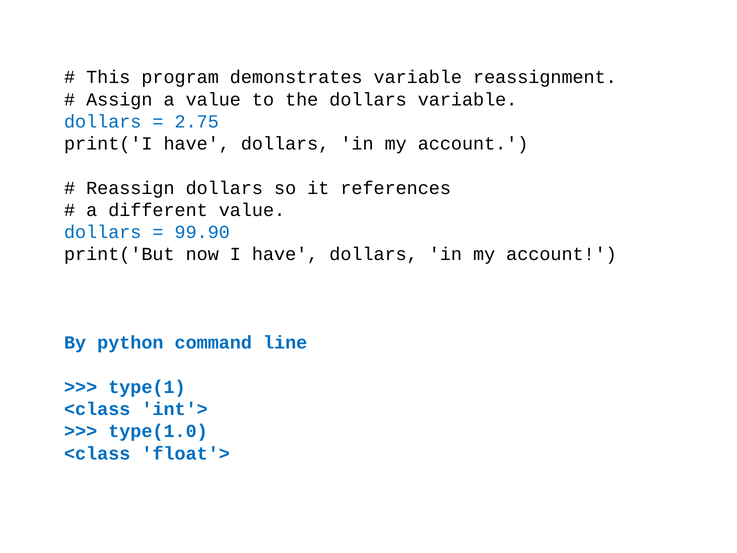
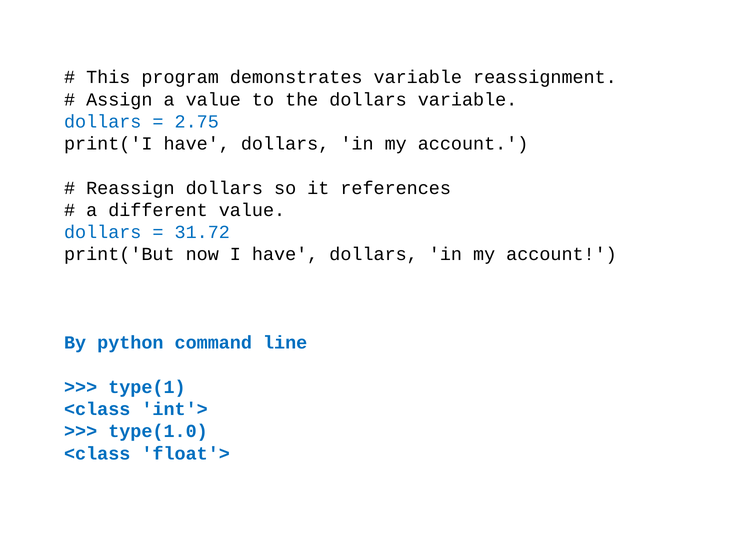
99.90: 99.90 -> 31.72
